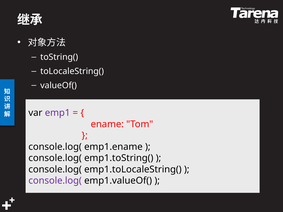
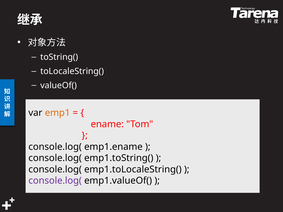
emp1 colour: purple -> orange
